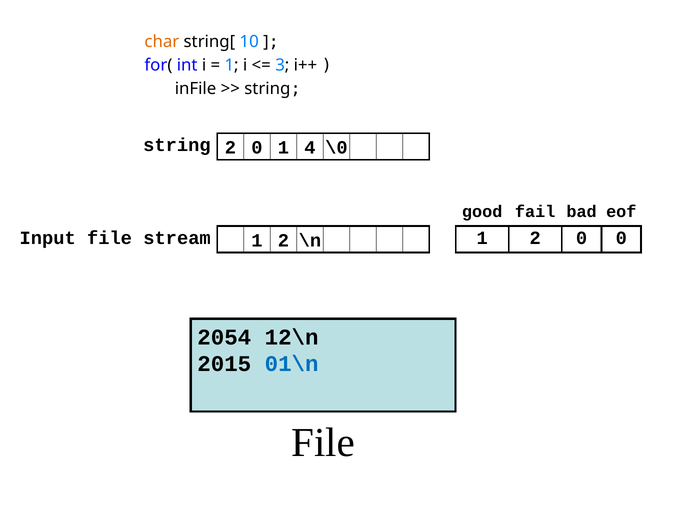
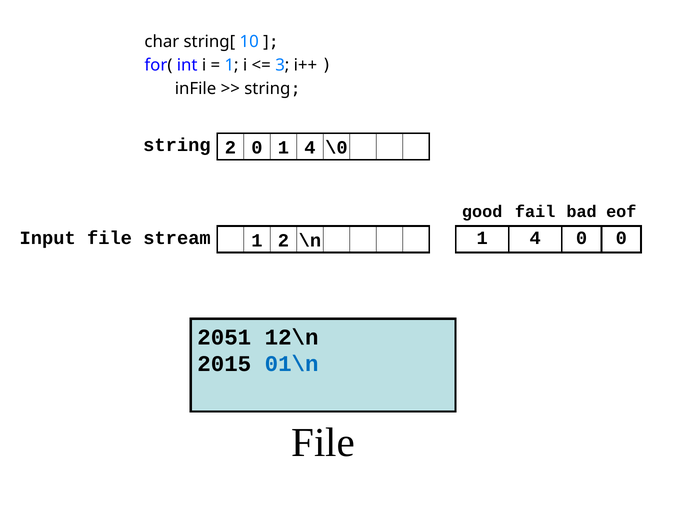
char colour: orange -> black
stream 1 2: 2 -> 4
2054: 2054 -> 2051
